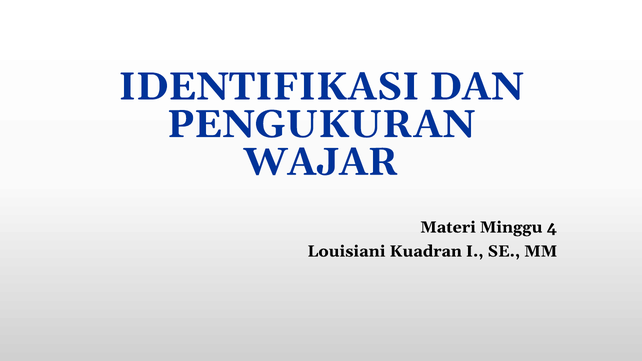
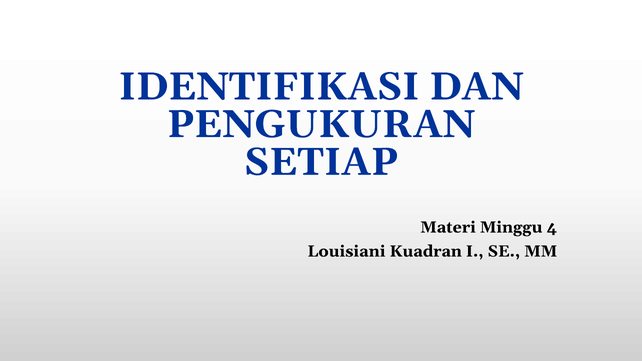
WAJAR: WAJAR -> SETIAP
